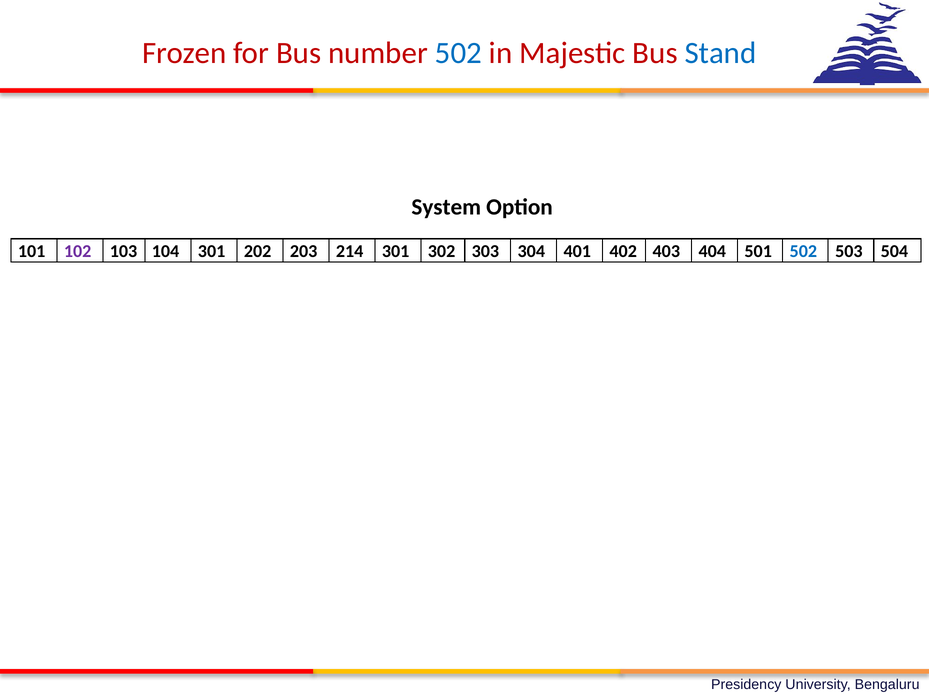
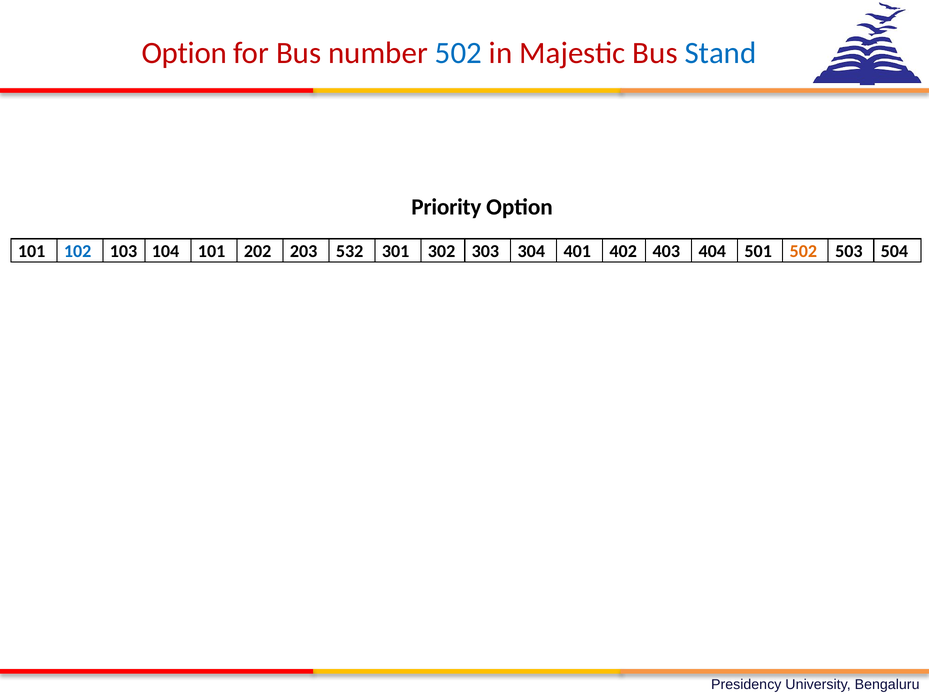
Frozen at (184, 53): Frozen -> Option
System: System -> Priority
102 colour: purple -> blue
104 301: 301 -> 101
214: 214 -> 532
502 at (803, 251) colour: blue -> orange
